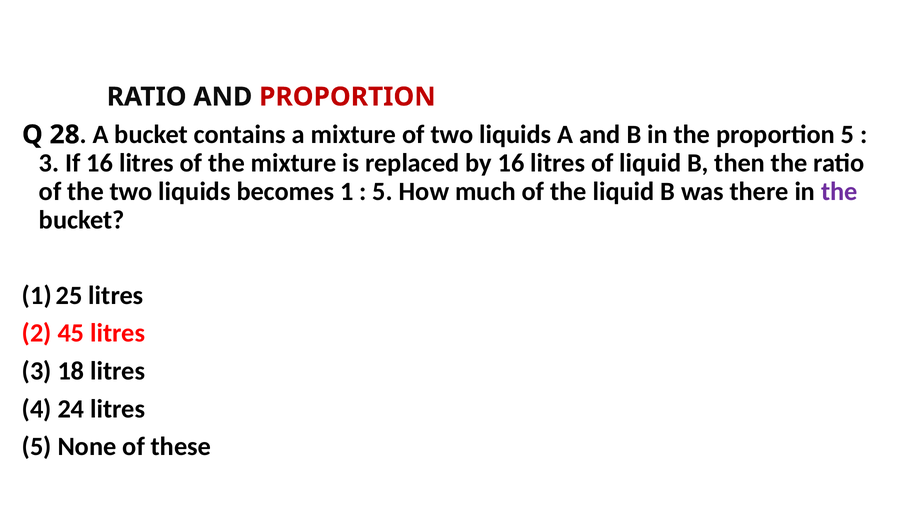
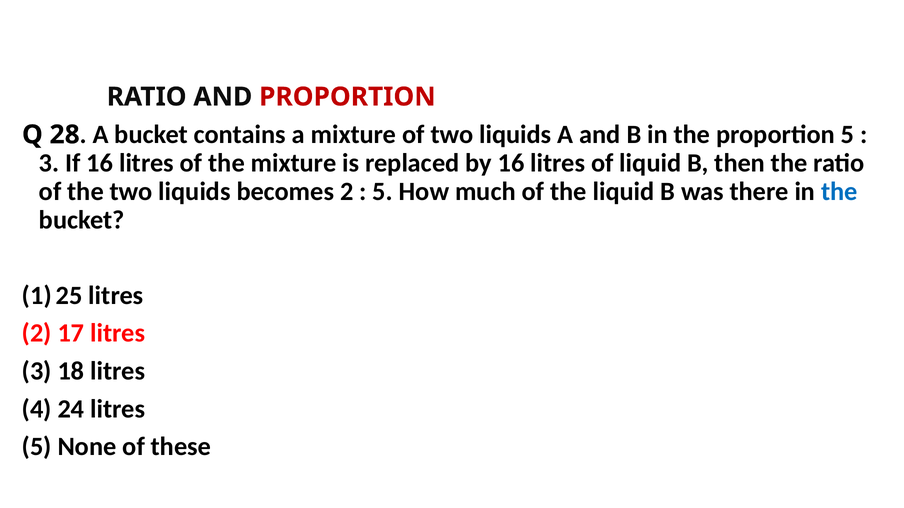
becomes 1: 1 -> 2
the at (839, 192) colour: purple -> blue
45: 45 -> 17
